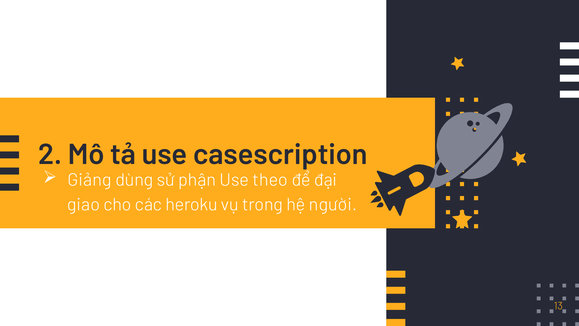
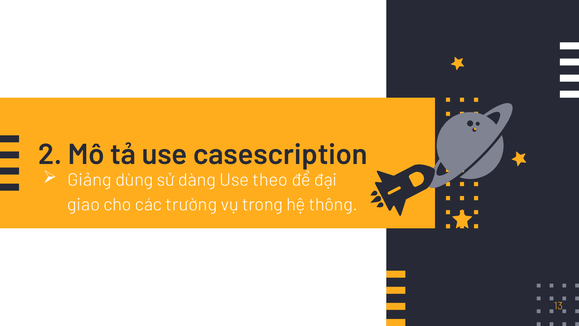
phận: phận -> dàng
heroku: heroku -> trường
người: người -> thông
